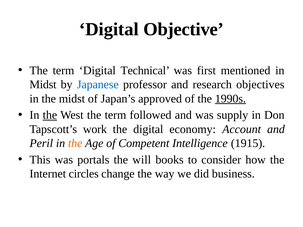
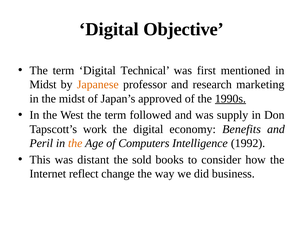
Japanese colour: blue -> orange
objectives: objectives -> marketing
the at (50, 115) underline: present -> none
Account: Account -> Benefits
Competent: Competent -> Computers
1915: 1915 -> 1992
portals: portals -> distant
will: will -> sold
circles: circles -> reflect
